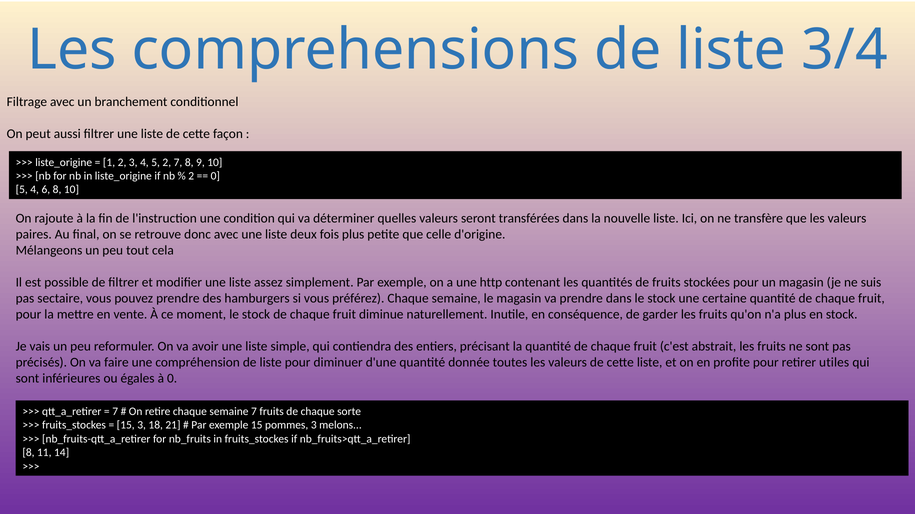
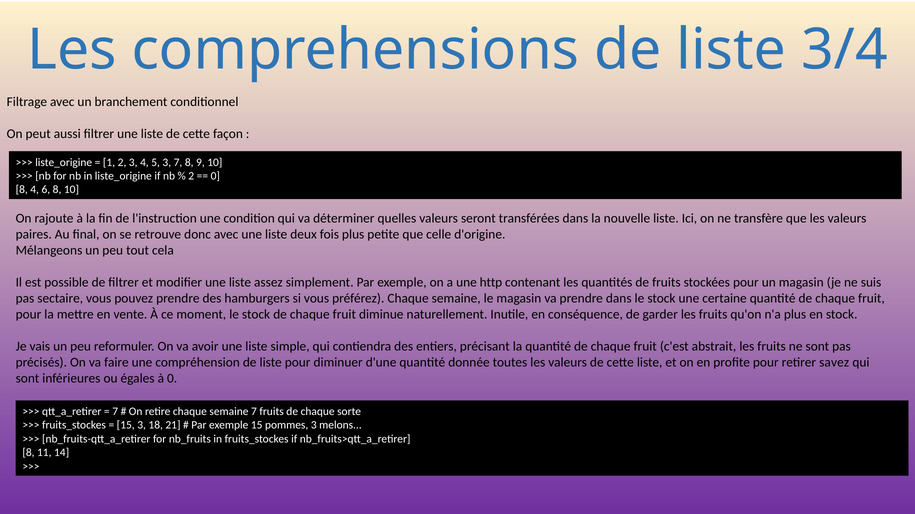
5 2: 2 -> 3
5 at (22, 190): 5 -> 8
utiles: utiles -> savez
